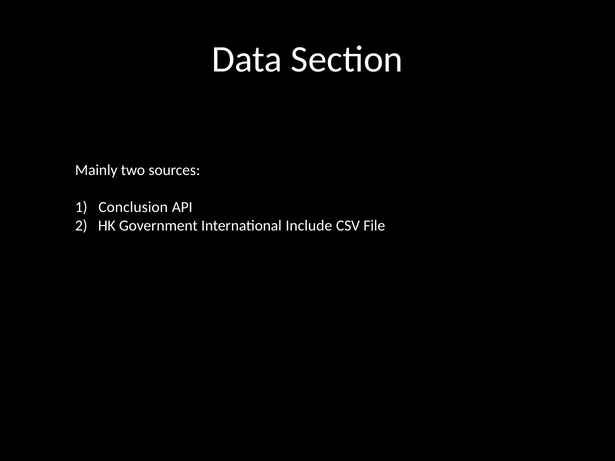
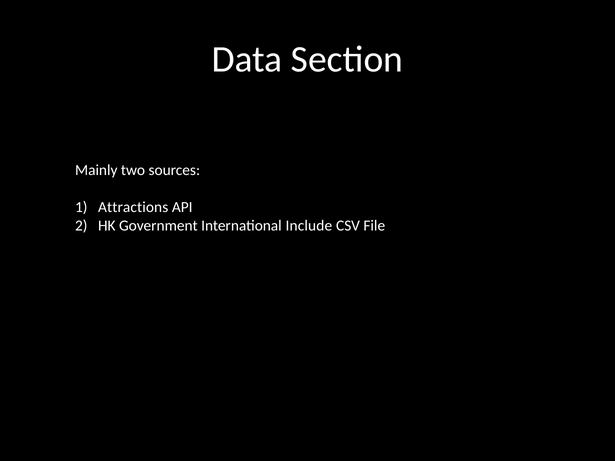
Conclusion: Conclusion -> Attractions
